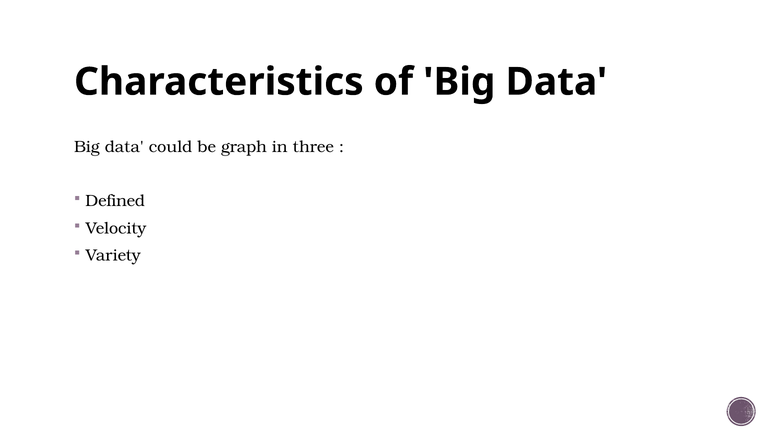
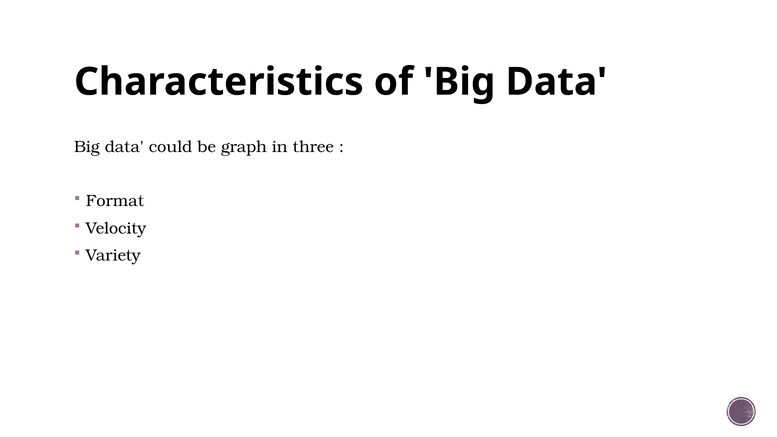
Defined: Defined -> Format
